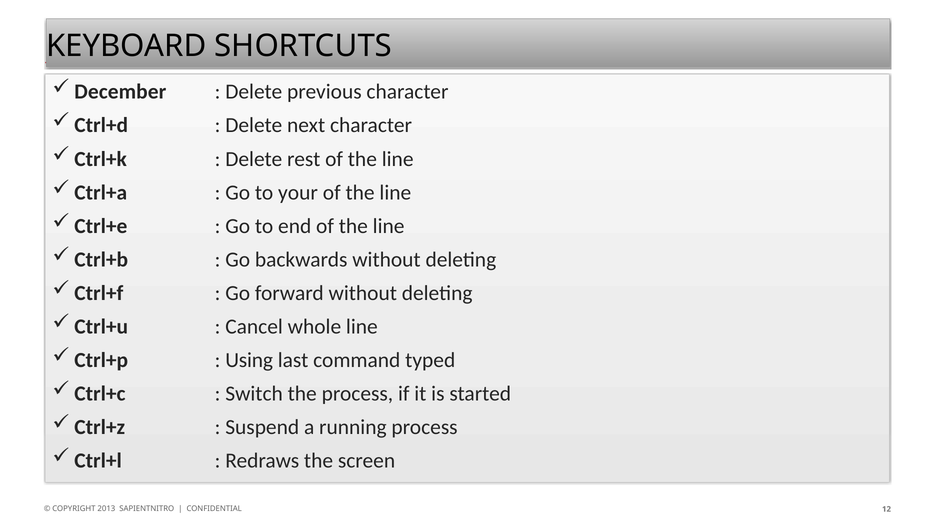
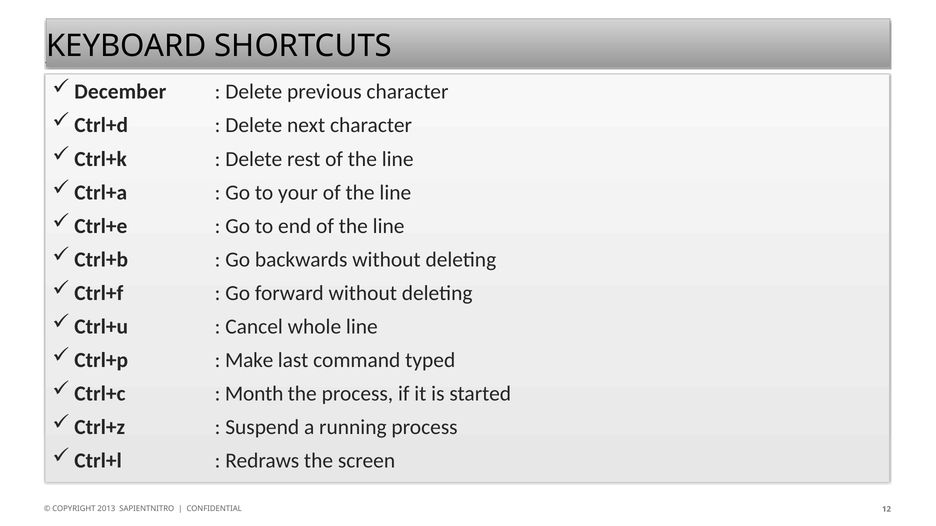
Using: Using -> Make
Switch: Switch -> Month
